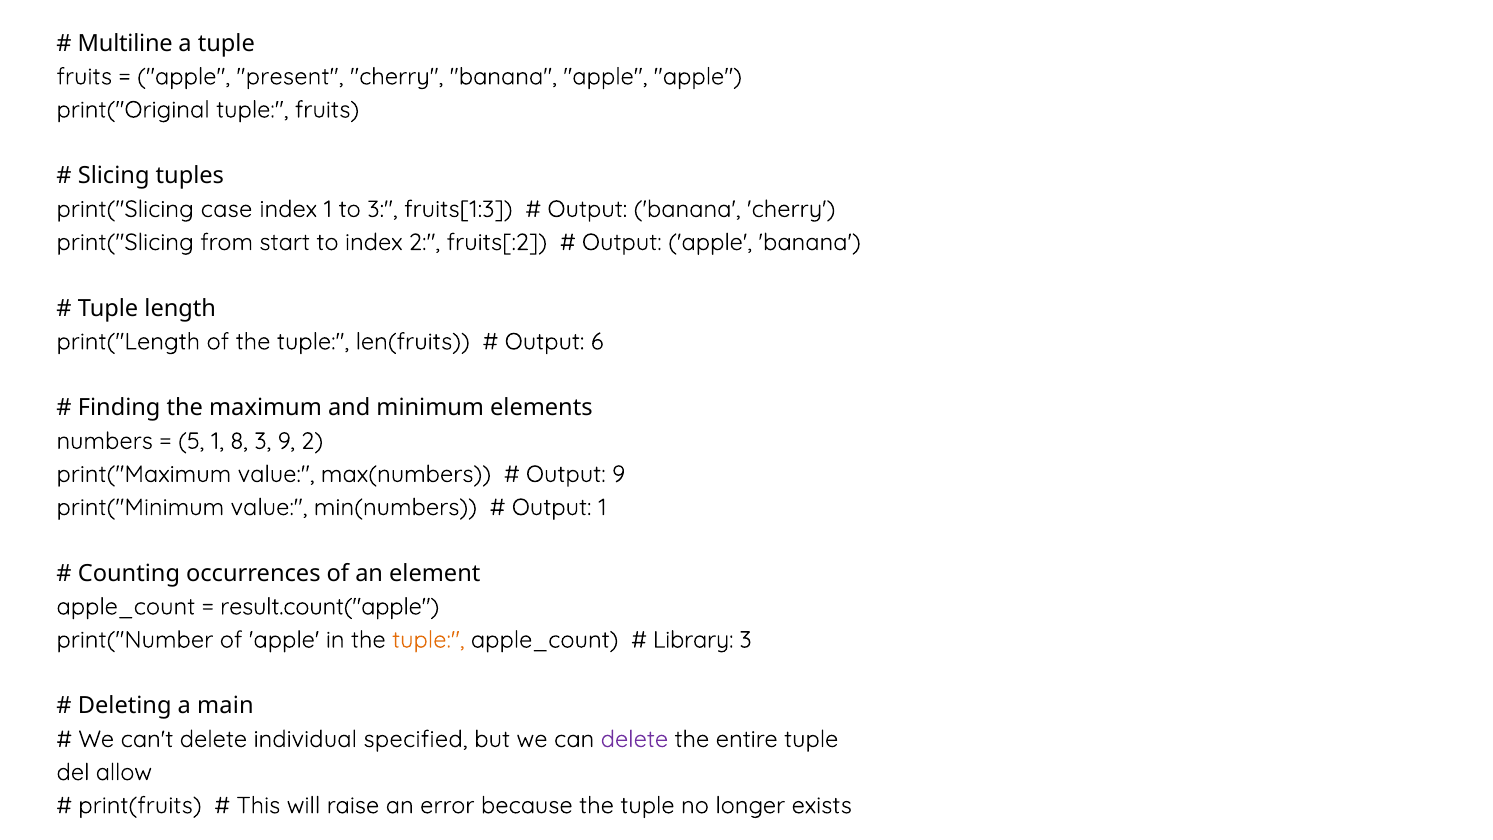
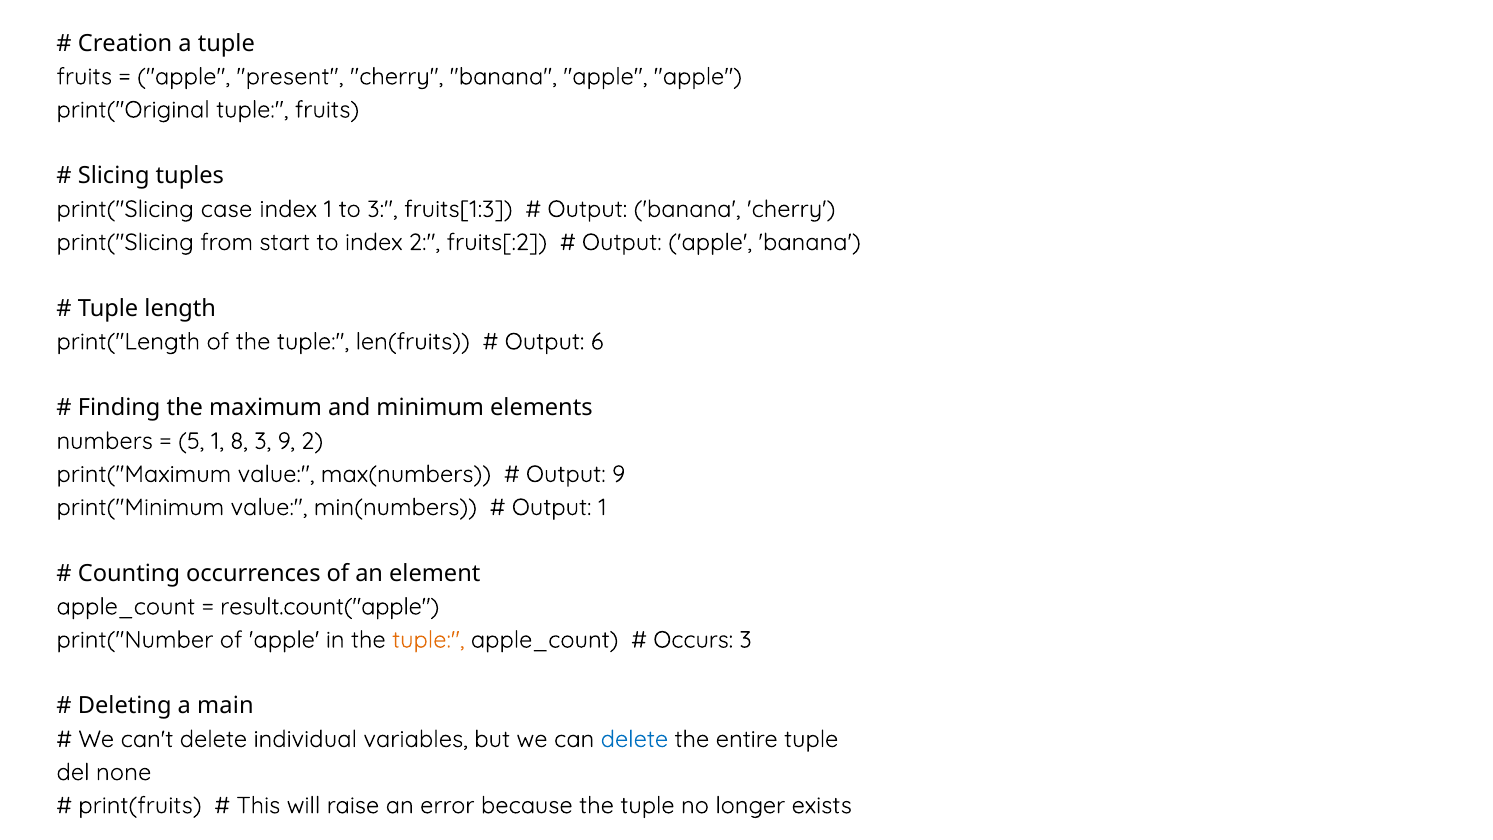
Multiline: Multiline -> Creation
Library: Library -> Occurs
specified: specified -> variables
delete at (634, 739) colour: purple -> blue
allow: allow -> none
